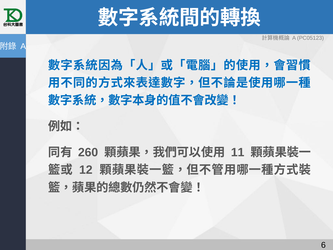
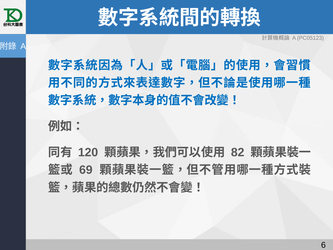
260: 260 -> 120
11: 11 -> 82
12: 12 -> 69
